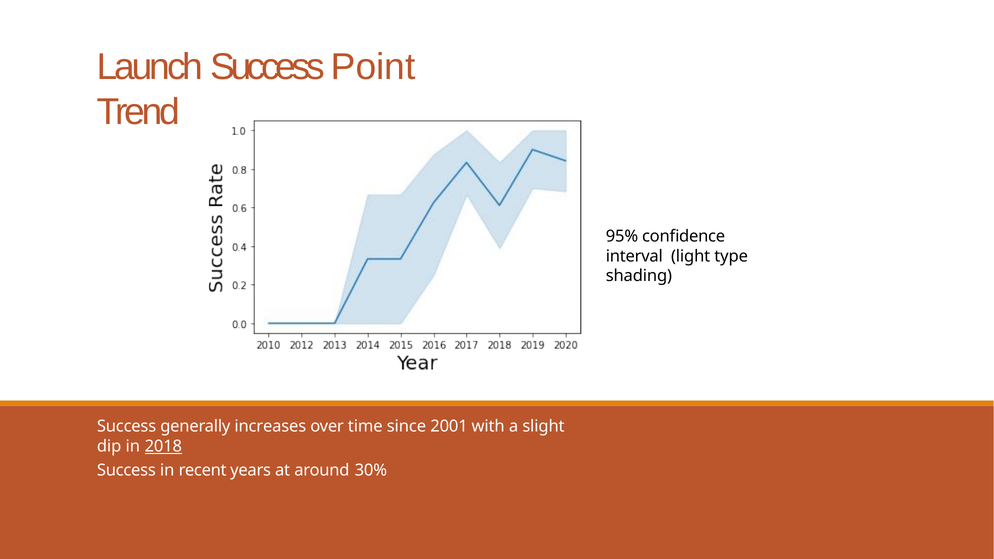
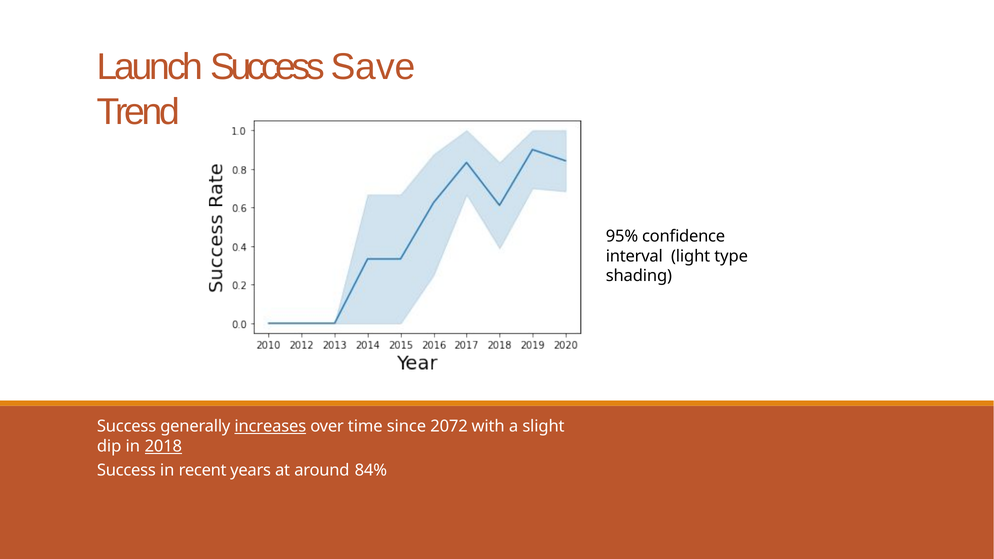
Point: Point -> Save
increases underline: none -> present
2001: 2001 -> 2072
30%: 30% -> 84%
